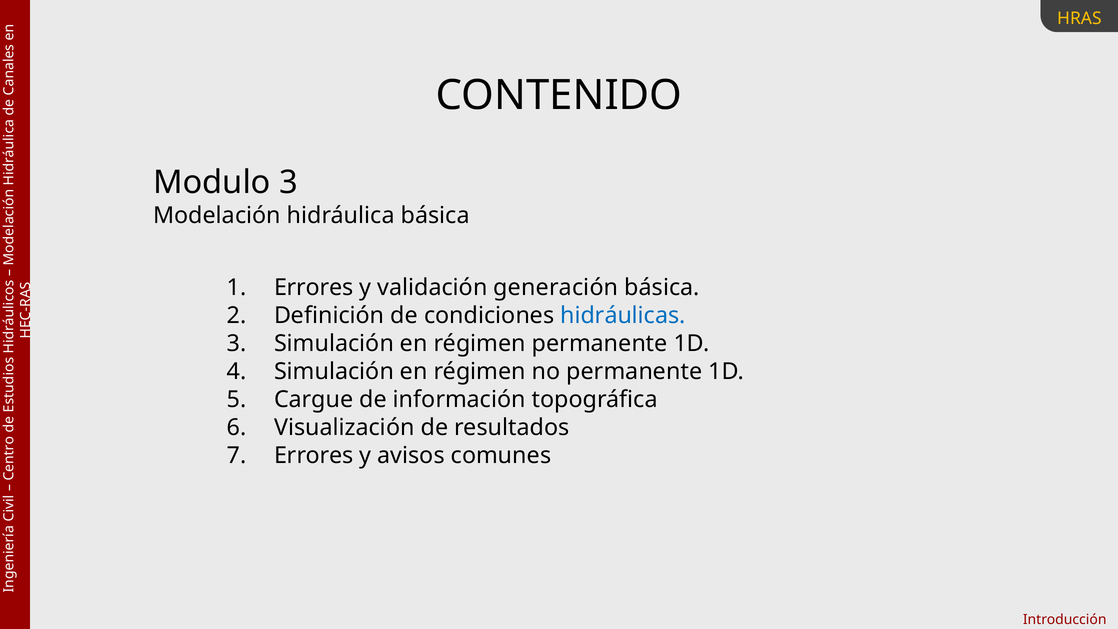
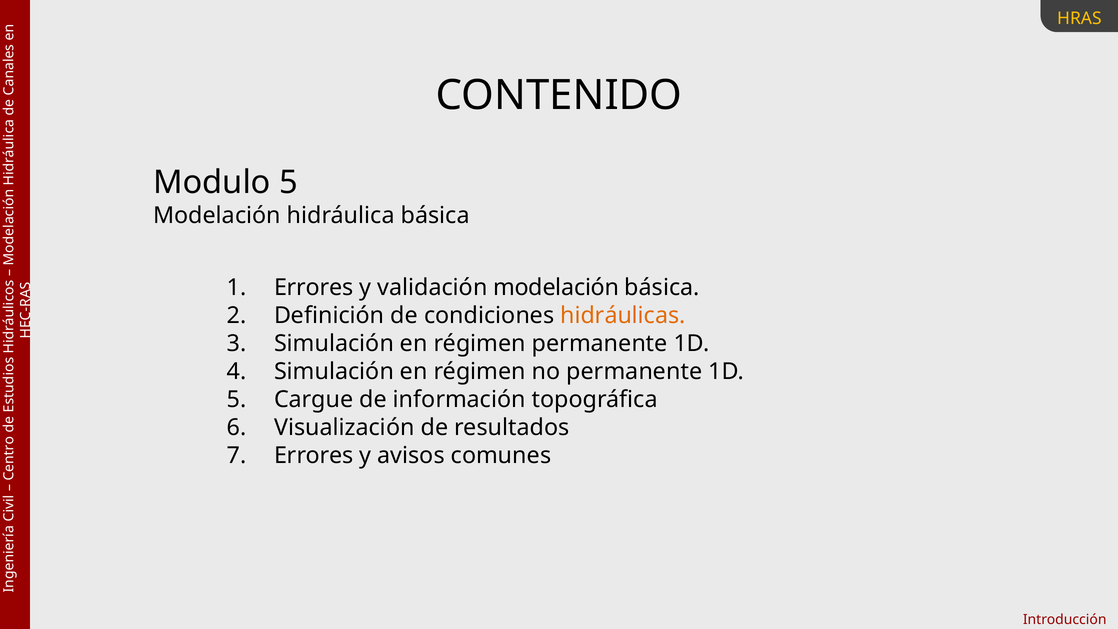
Modulo 3: 3 -> 5
validación generación: generación -> modelación
hidráulicas colour: blue -> orange
